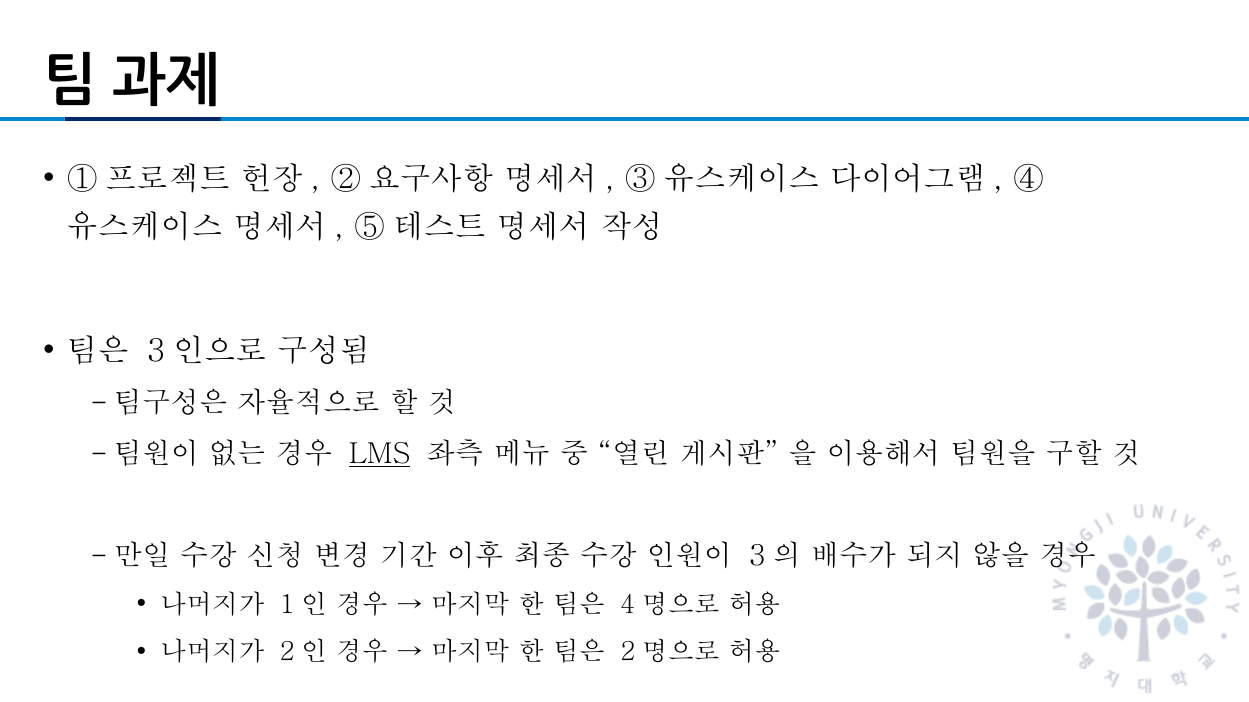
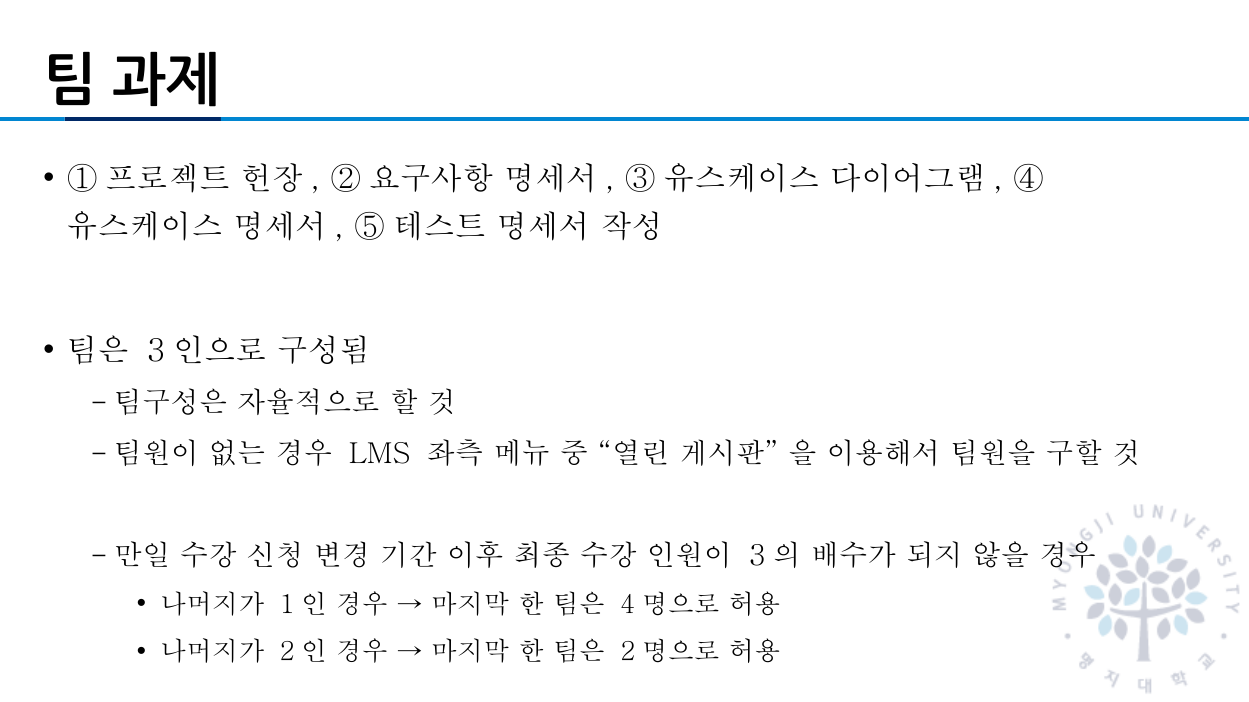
LMS underline: present -> none
